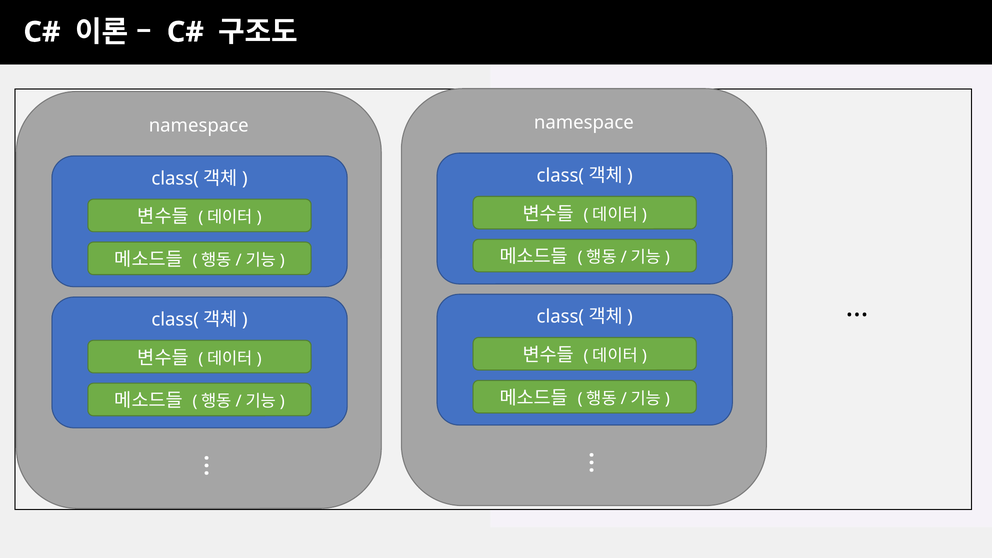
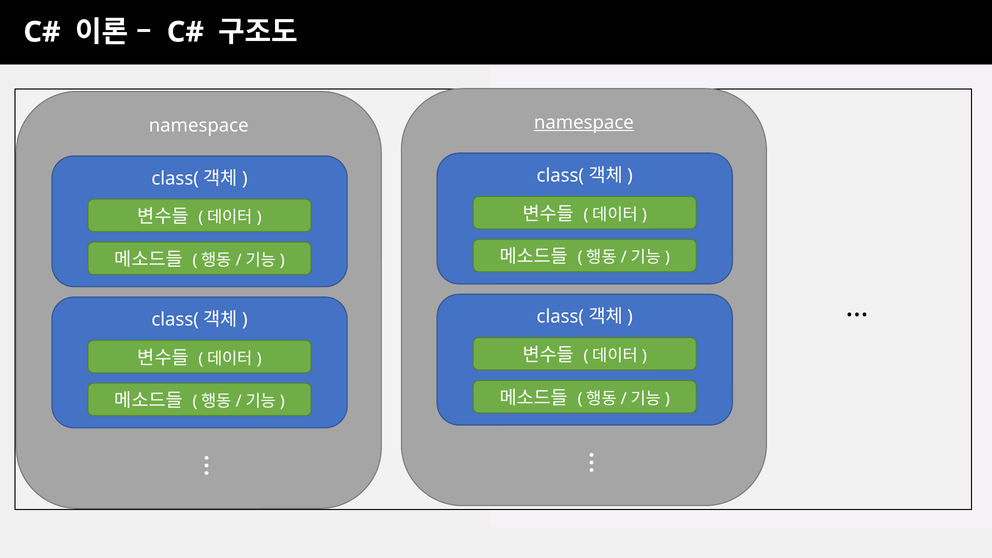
namespace at (584, 123) underline: none -> present
